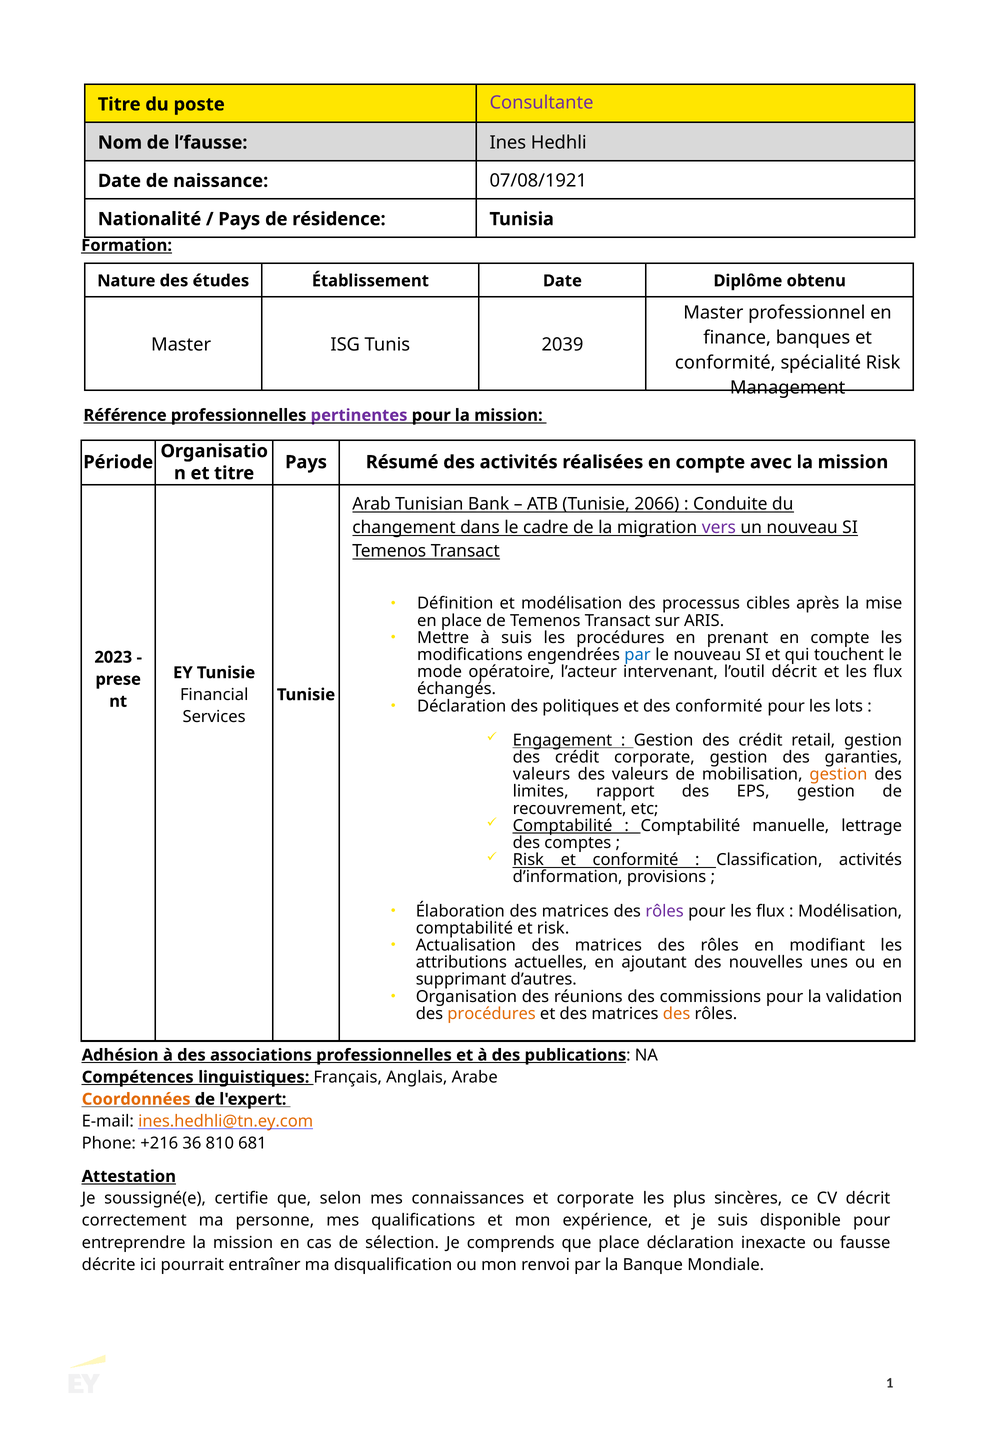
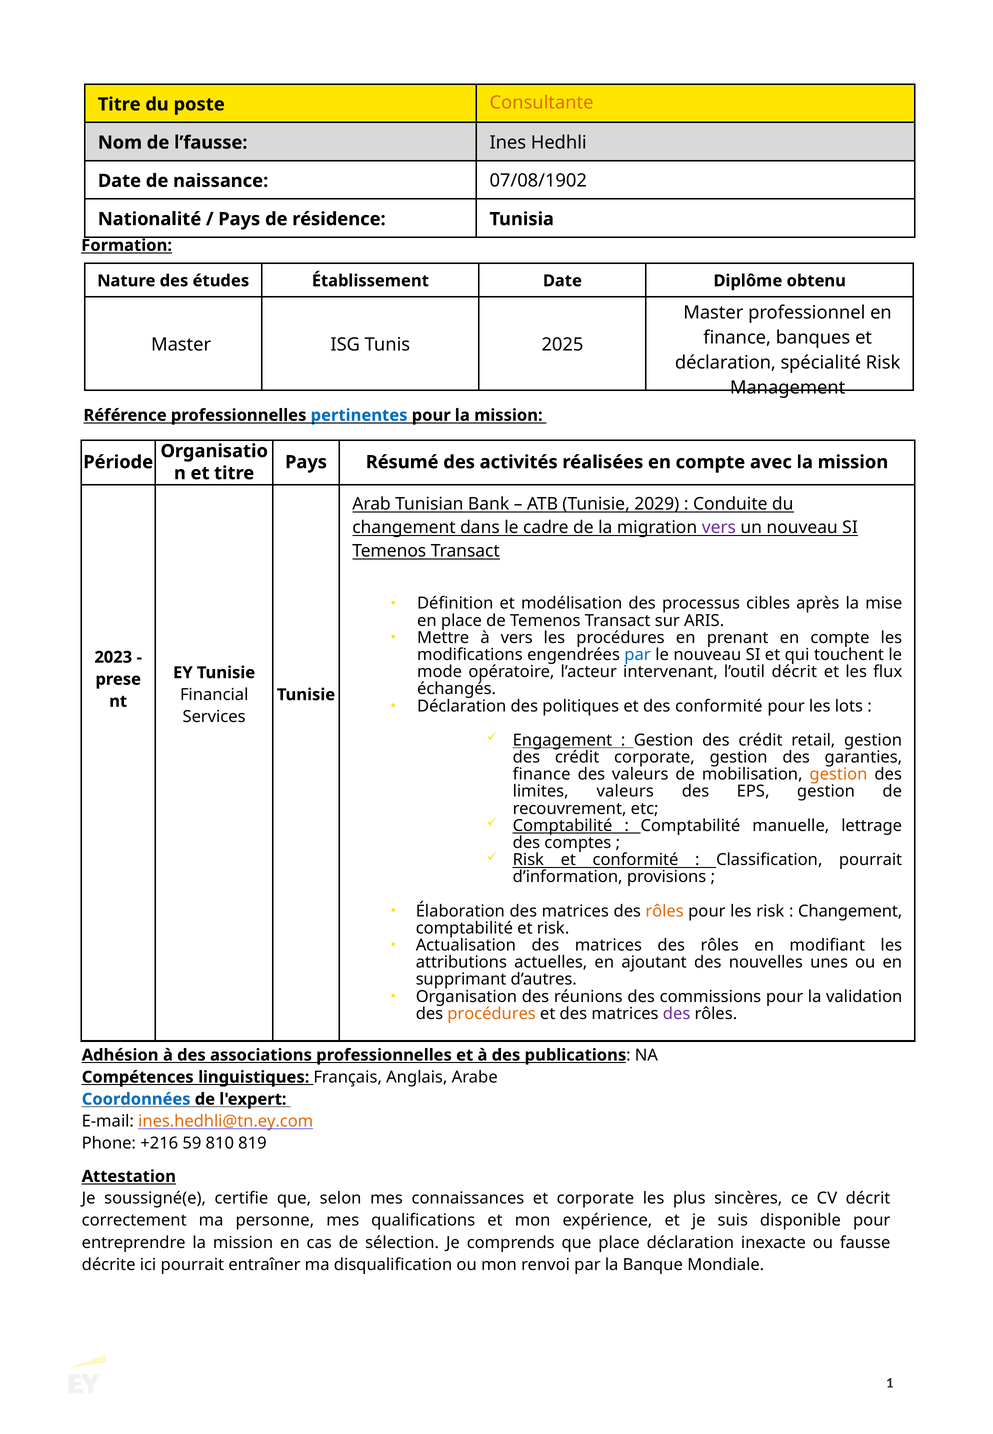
Consultante colour: purple -> orange
07/08/1921: 07/08/1921 -> 07/08/1902
2039: 2039 -> 2025
conformité at (725, 363): conformité -> déclaration
pertinentes colour: purple -> blue
2066: 2066 -> 2029
à suis: suis -> vers
valeurs at (542, 775): valeurs -> finance
limites rapport: rapport -> valeurs
Classification activités: activités -> pourrait
rôles at (665, 911) colour: purple -> orange
pour les flux: flux -> risk
Modélisation at (850, 911): Modélisation -> Changement
des at (677, 1014) colour: orange -> purple
Coordonnées colour: orange -> blue
36: 36 -> 59
681: 681 -> 819
